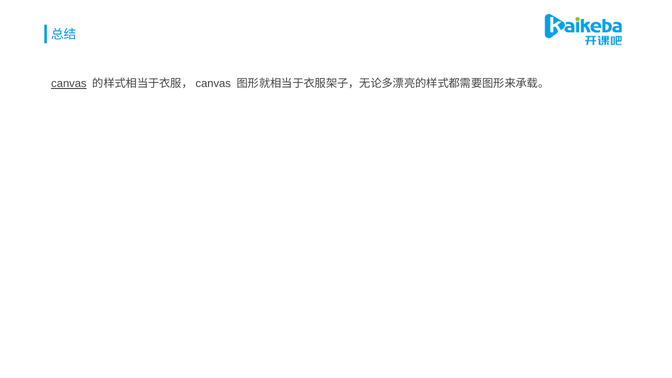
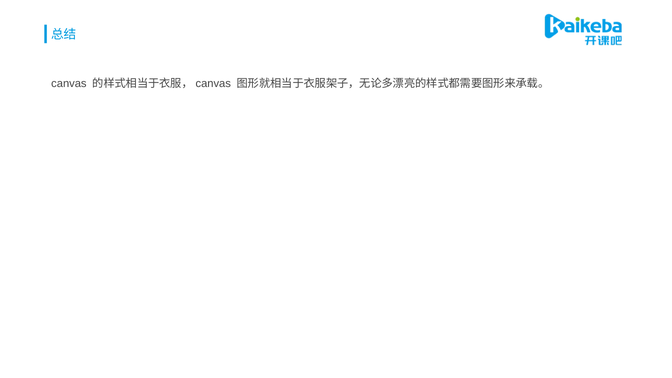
canvas underline: present -> none
